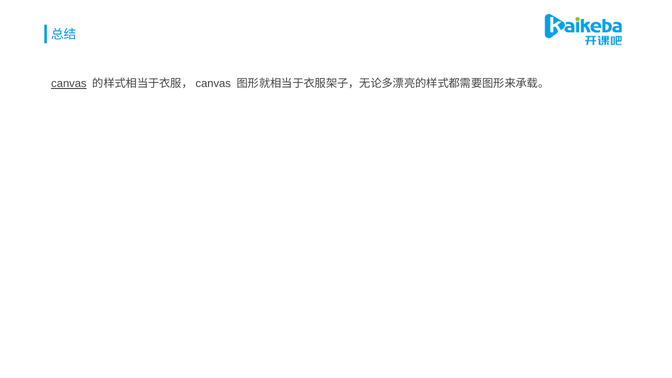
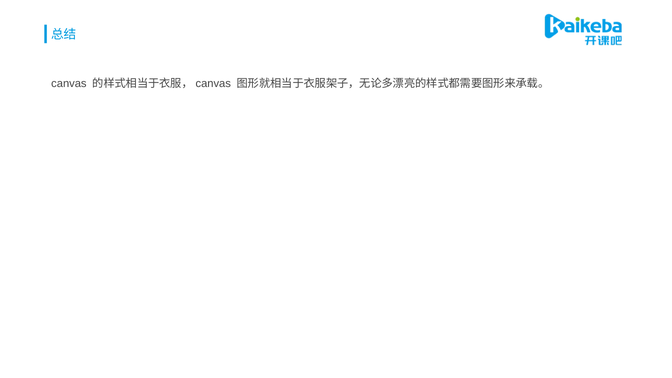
canvas underline: present -> none
